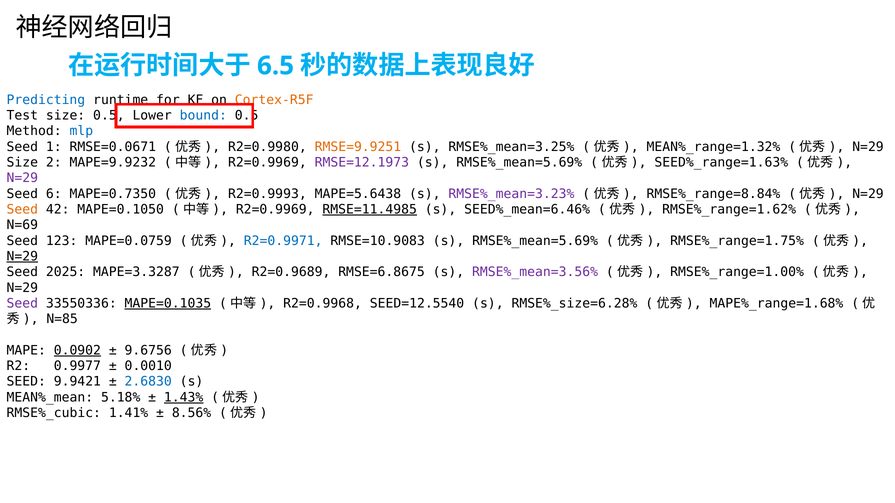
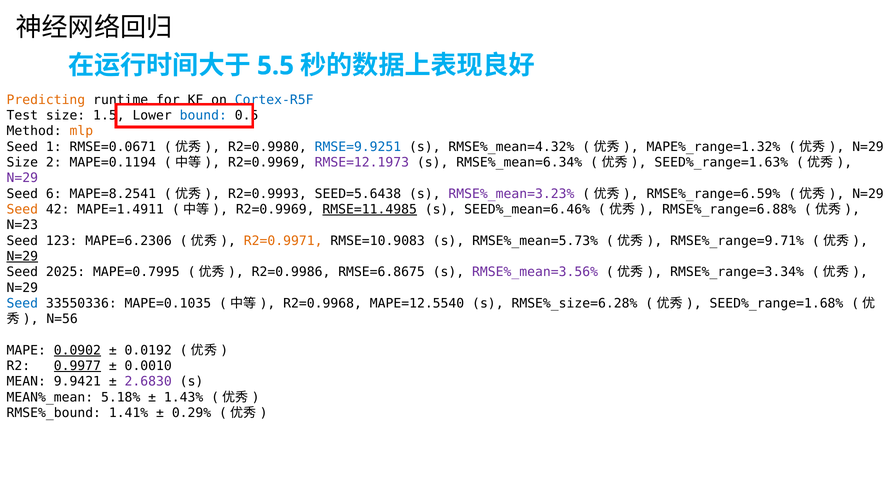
6.5: 6.5 -> 5.5
Predicting colour: blue -> orange
Cortex-R5F colour: orange -> blue
size 0.5: 0.5 -> 1.5
mlp colour: blue -> orange
RMSE=9.9251 colour: orange -> blue
RMSE%_mean=3.25%: RMSE%_mean=3.25% -> RMSE%_mean=4.32%
MEAN%_range=1.32%: MEAN%_range=1.32% -> MAPE%_range=1.32%
MAPE=9.9232: MAPE=9.9232 -> MAPE=0.1194
RMSE%_mean=5.69% at (519, 163): RMSE%_mean=5.69% -> RMSE%_mean=6.34%
MAPE=0.7350: MAPE=0.7350 -> MAPE=8.2541
MAPE=5.6438: MAPE=5.6438 -> SEED=5.6438
RMSE%_range=8.84%: RMSE%_range=8.84% -> RMSE%_range=6.59%
MAPE=0.1050: MAPE=0.1050 -> MAPE=1.4911
RMSE%_range=1.62%: RMSE%_range=1.62% -> RMSE%_range=6.88%
N=69: N=69 -> N=23
MAPE=0.0759: MAPE=0.0759 -> MAPE=6.2306
R2=0.9971 colour: blue -> orange
RMSE=10.9083 s RMSE%_mean=5.69%: RMSE%_mean=5.69% -> RMSE%_mean=5.73%
RMSE%_range=1.75%: RMSE%_range=1.75% -> RMSE%_range=9.71%
MAPE=3.3287: MAPE=3.3287 -> MAPE=0.7995
R2=0.9689: R2=0.9689 -> R2=0.9986
RMSE%_range=1.00%: RMSE%_range=1.00% -> RMSE%_range=3.34%
Seed at (22, 304) colour: purple -> blue
MAPE=0.1035 underline: present -> none
SEED=12.5540: SEED=12.5540 -> MAPE=12.5540
MAPE%_range=1.68%: MAPE%_range=1.68% -> SEED%_range=1.68%
N=85: N=85 -> N=56
9.6756: 9.6756 -> 0.0192
0.9977 underline: none -> present
SEED at (26, 382): SEED -> MEAN
2.6830 colour: blue -> purple
1.43% underline: present -> none
RMSE%_cubic: RMSE%_cubic -> RMSE%_bound
8.56%: 8.56% -> 0.29%
